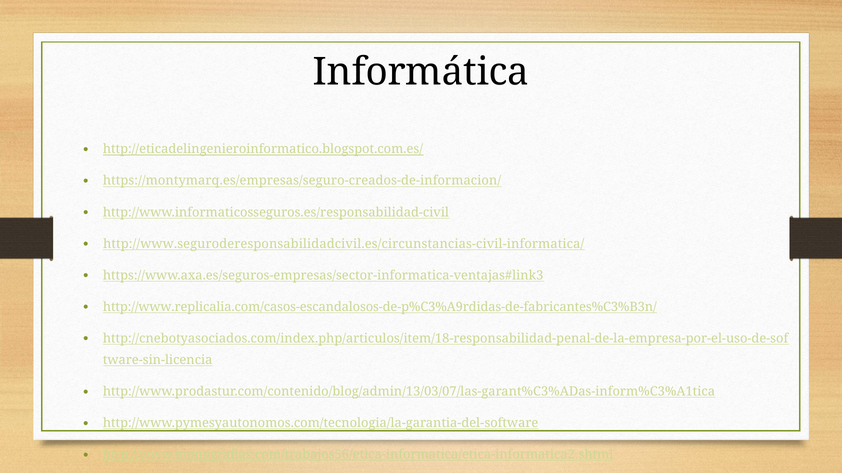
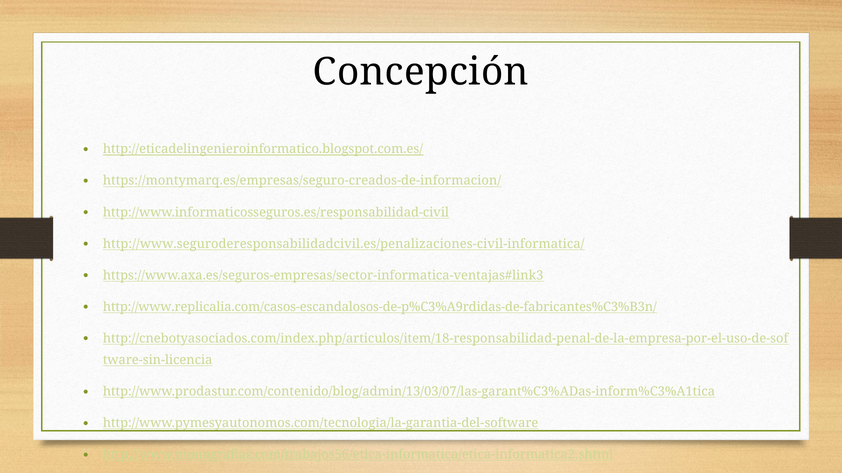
Informática: Informática -> Concepción
http://www.seguroderesponsabilidadcivil.es/circunstancias-civil-informatica/: http://www.seguroderesponsabilidadcivil.es/circunstancias-civil-informatica/ -> http://www.seguroderesponsabilidadcivil.es/penalizaciones-civil-informatica/
